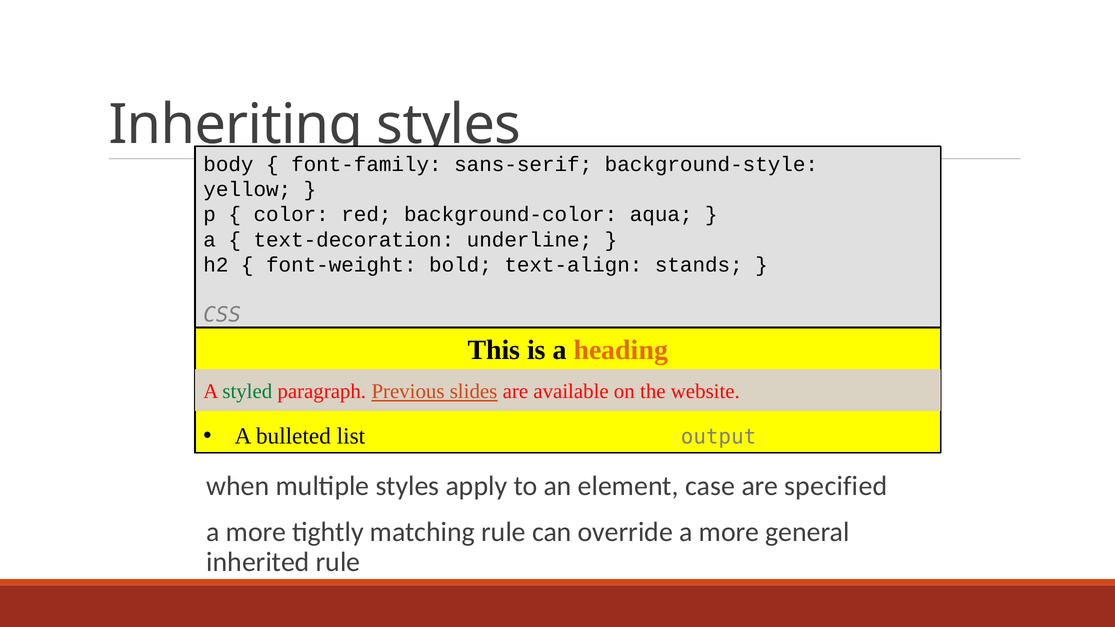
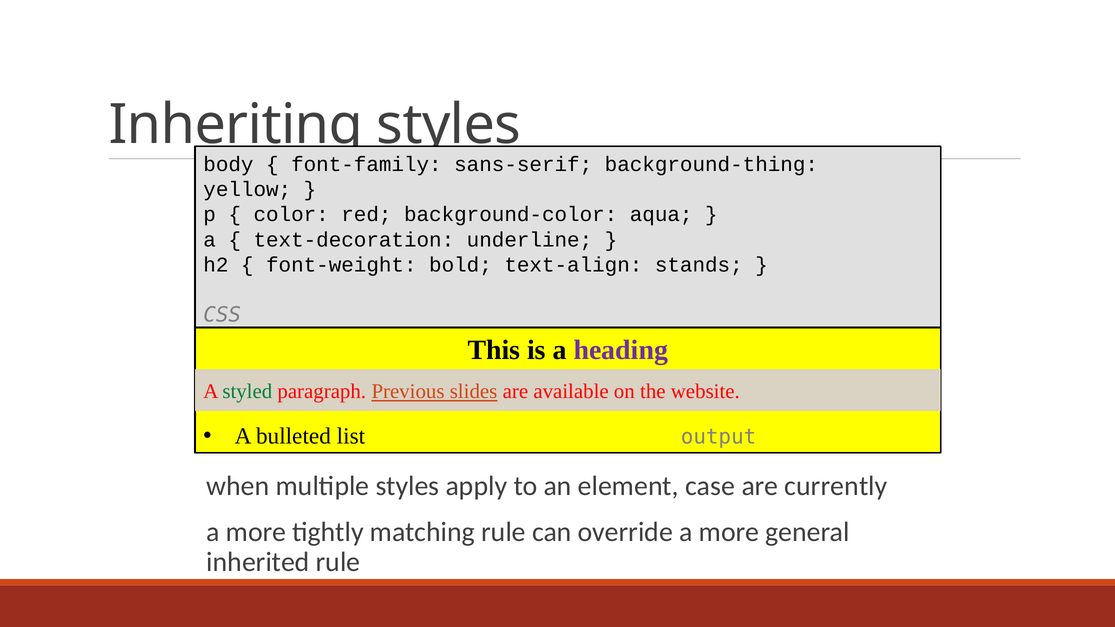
background-style: background-style -> background-thing
heading colour: orange -> purple
specified: specified -> currently
